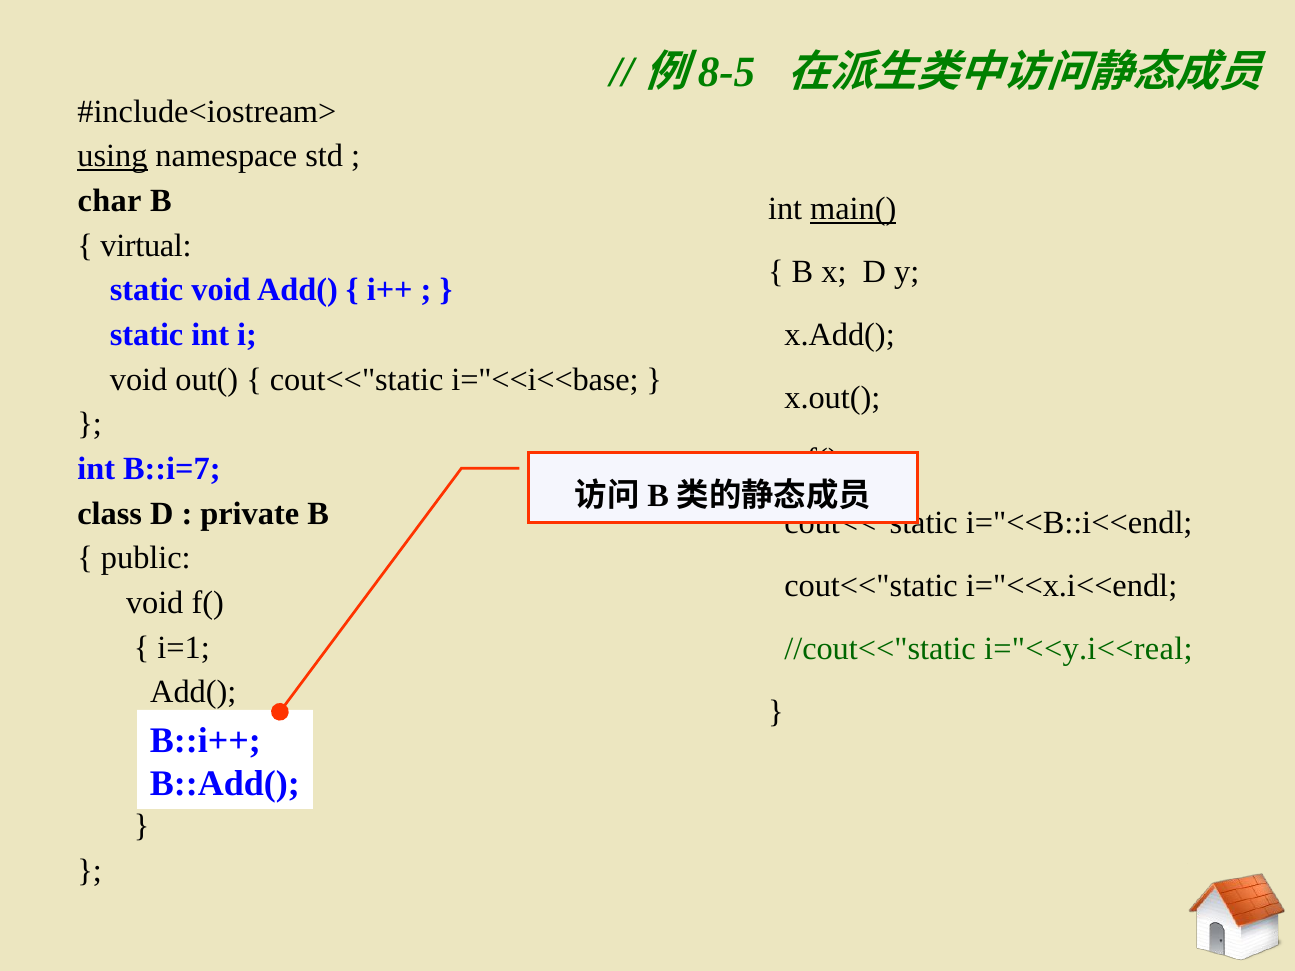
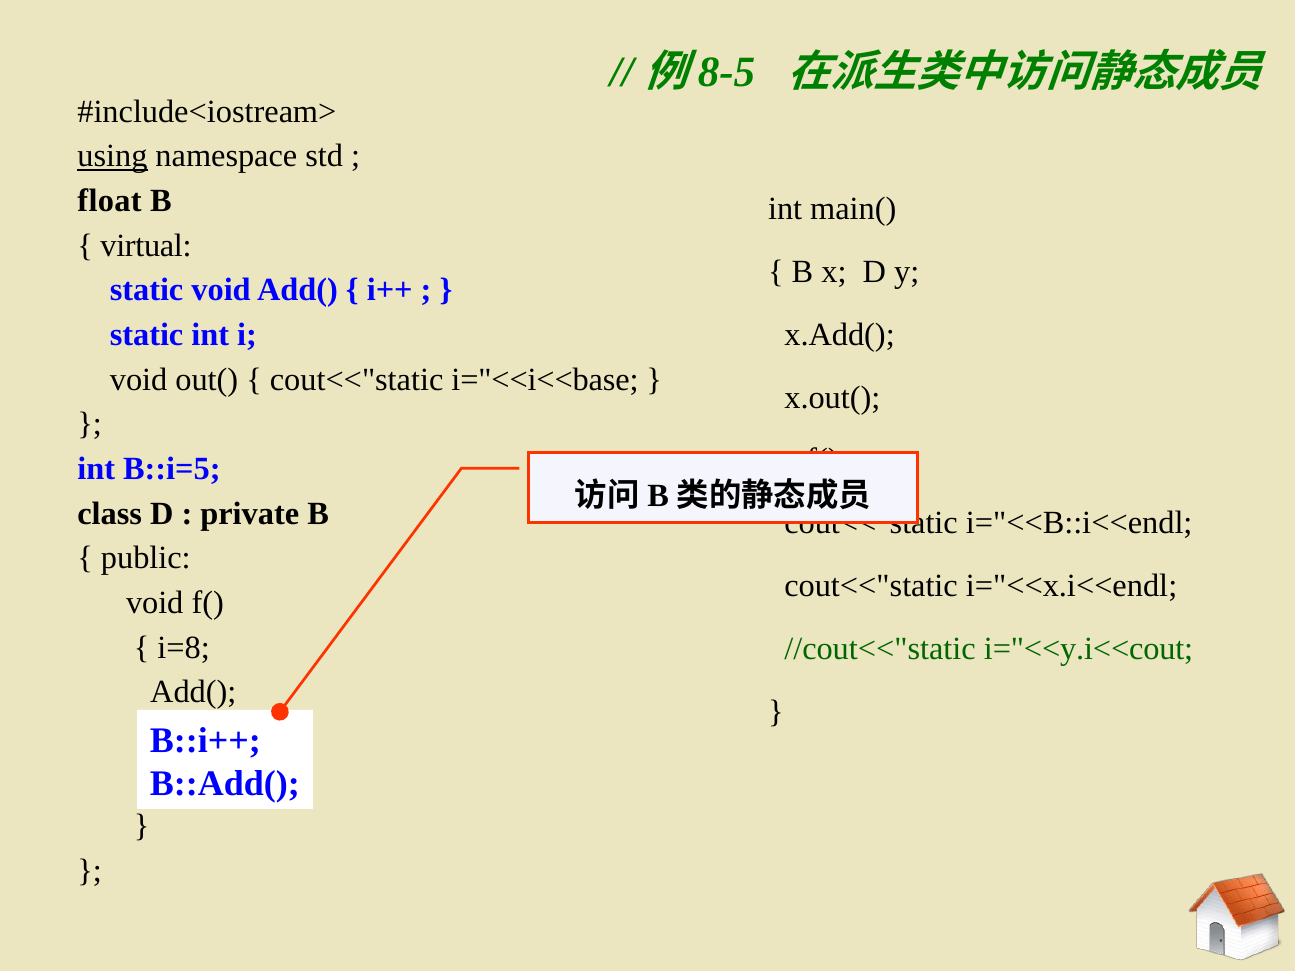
char: char -> float
main( underline: present -> none
B::i=7: B::i=7 -> B::i=5
i=1: i=1 -> i=8
i="<<y.i<<real: i="<<y.i<<real -> i="<<y.i<<cout
